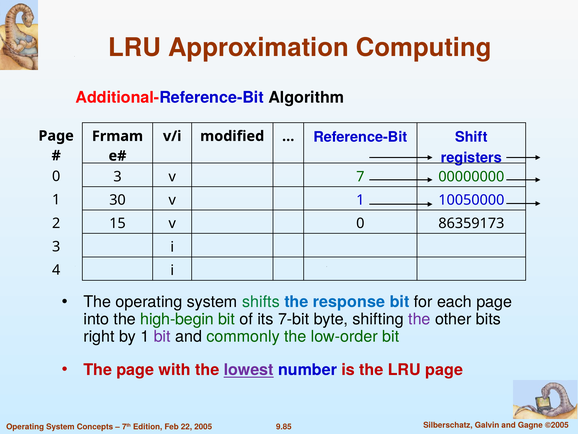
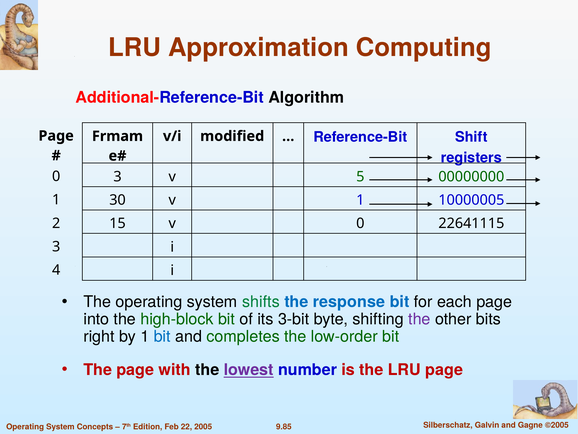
7: 7 -> 5
10050000: 10050000 -> 10000005
86359173: 86359173 -> 22641115
high-begin: high-begin -> high-block
7-bit: 7-bit -> 3-bit
bit at (162, 336) colour: purple -> blue
commonly: commonly -> completes
the at (207, 369) colour: red -> black
